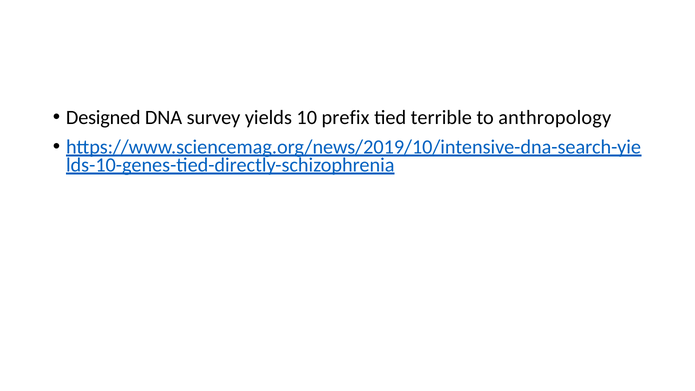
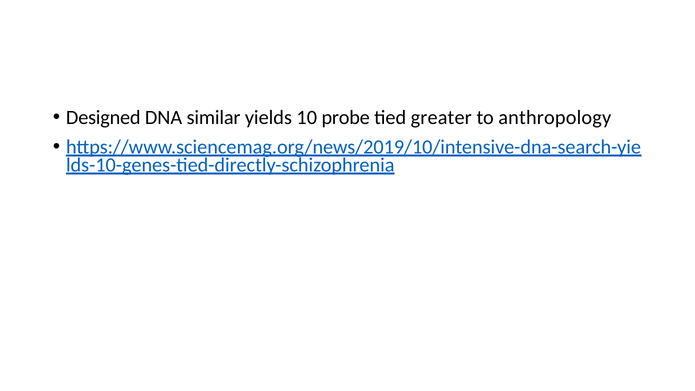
survey: survey -> similar
prefix: prefix -> probe
terrible: terrible -> greater
